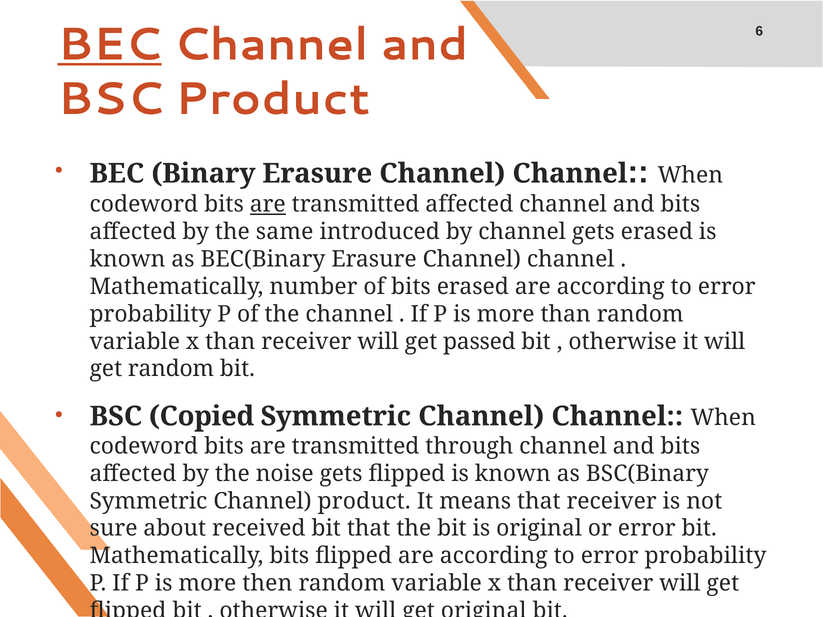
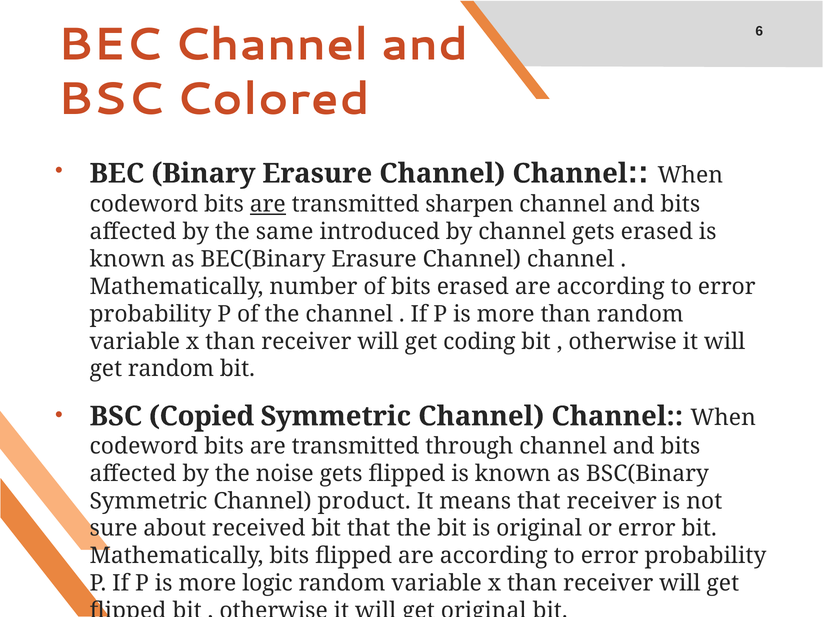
BEC at (109, 45) underline: present -> none
BSC Product: Product -> Colored
transmitted affected: affected -> sharpen
passed: passed -> coding
then: then -> logic
